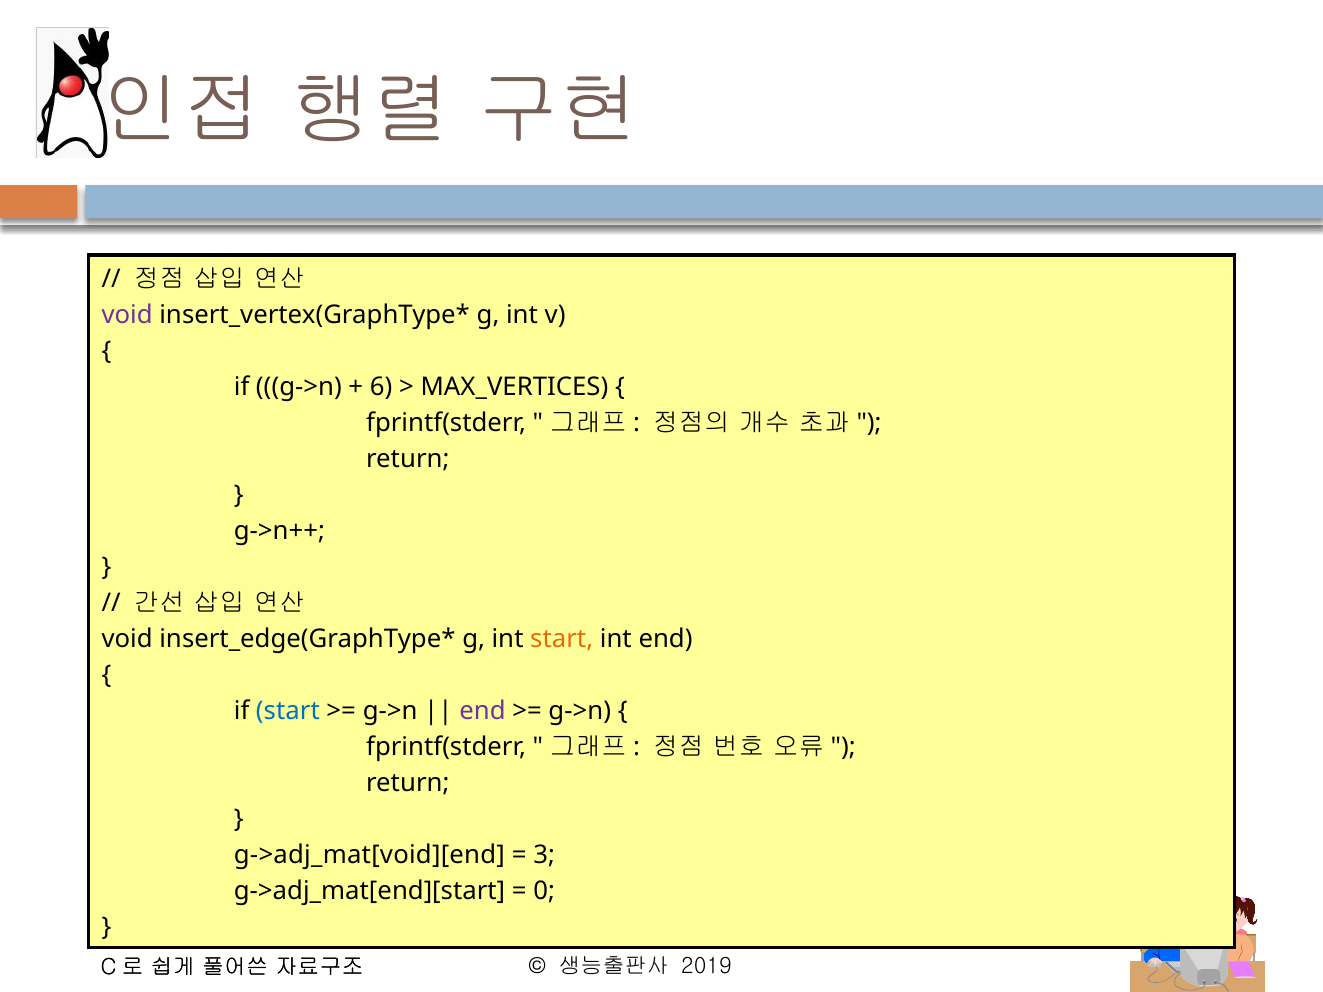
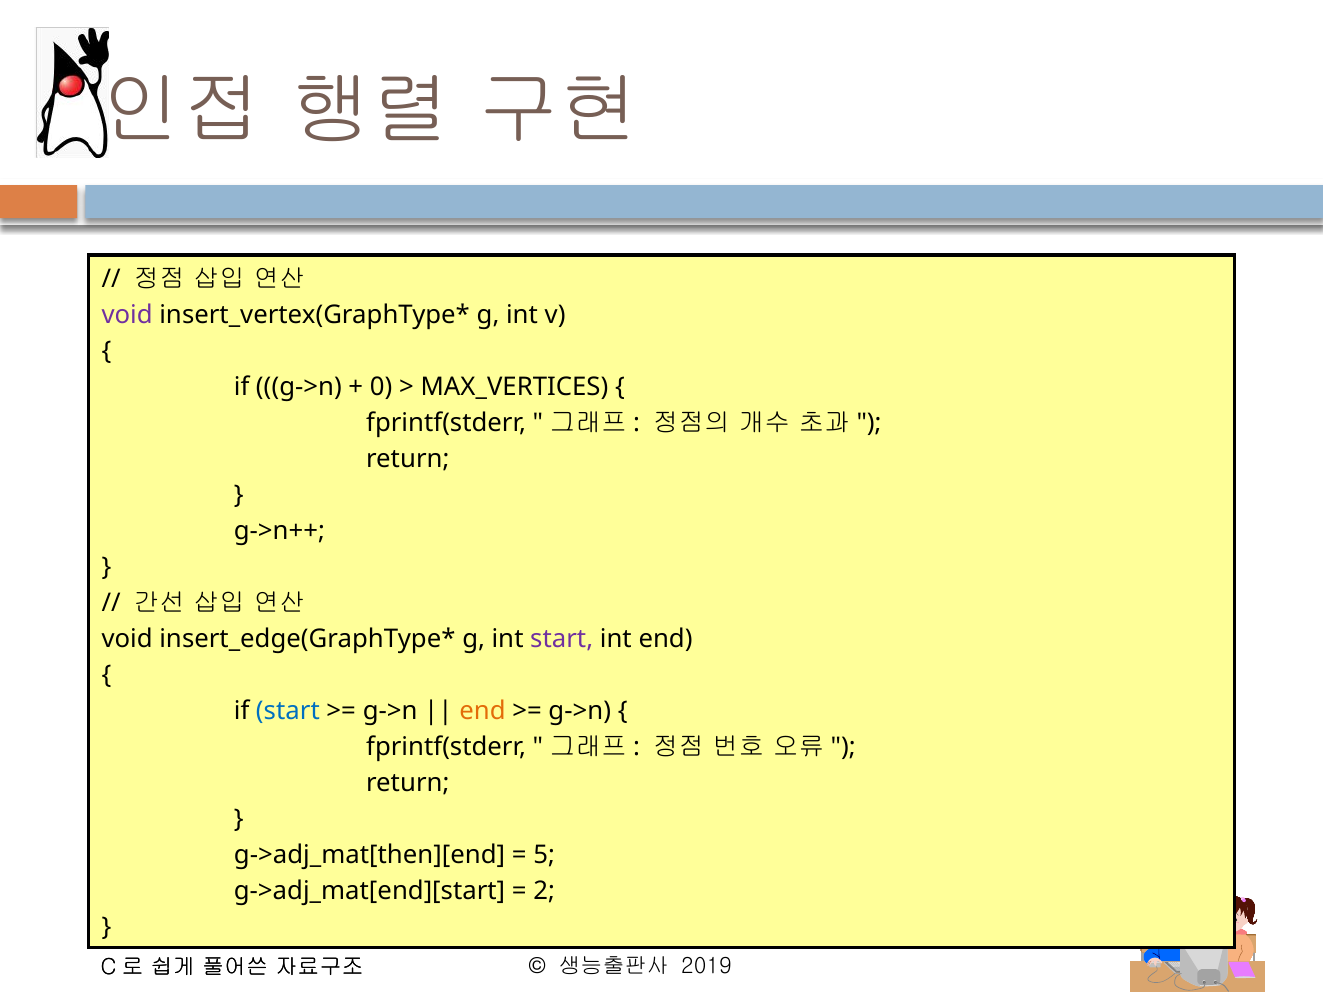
6: 6 -> 0
start at (562, 639) colour: orange -> purple
end at (482, 711) colour: purple -> orange
g->adj_mat[void][end: g->adj_mat[void][end -> g->adj_mat[then][end
3: 3 -> 5
0: 0 -> 2
